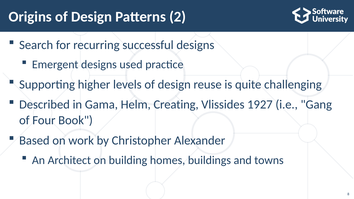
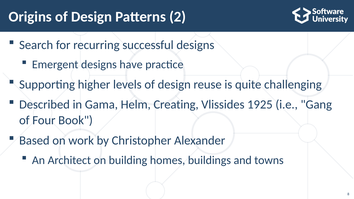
used: used -> have
1927: 1927 -> 1925
